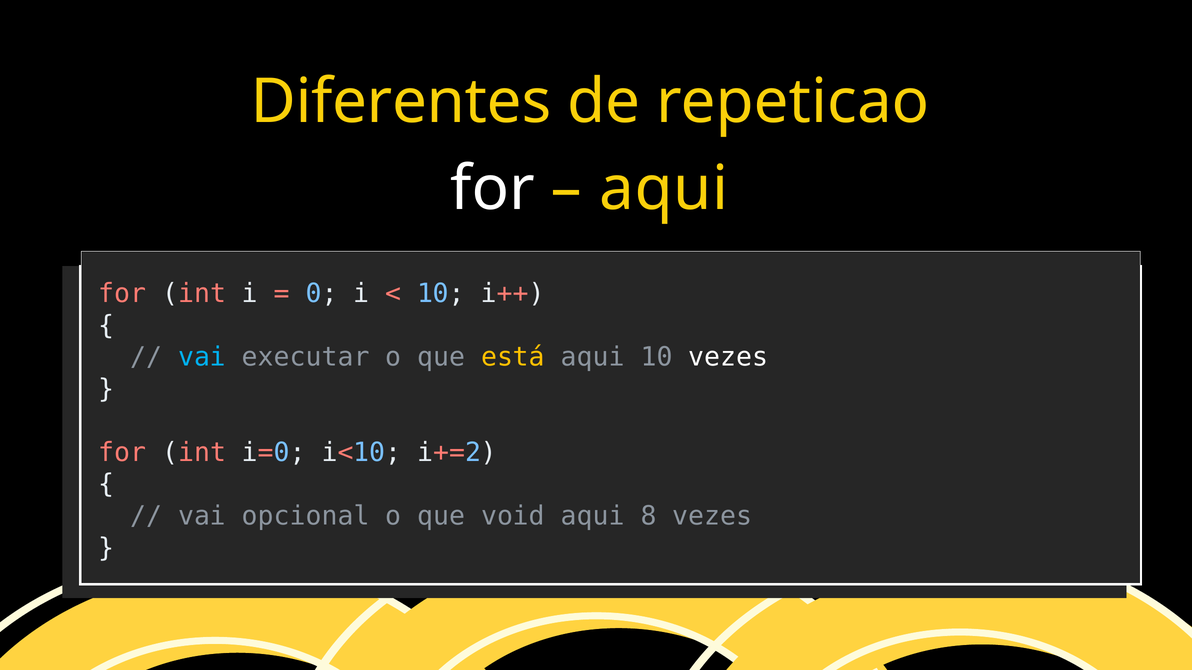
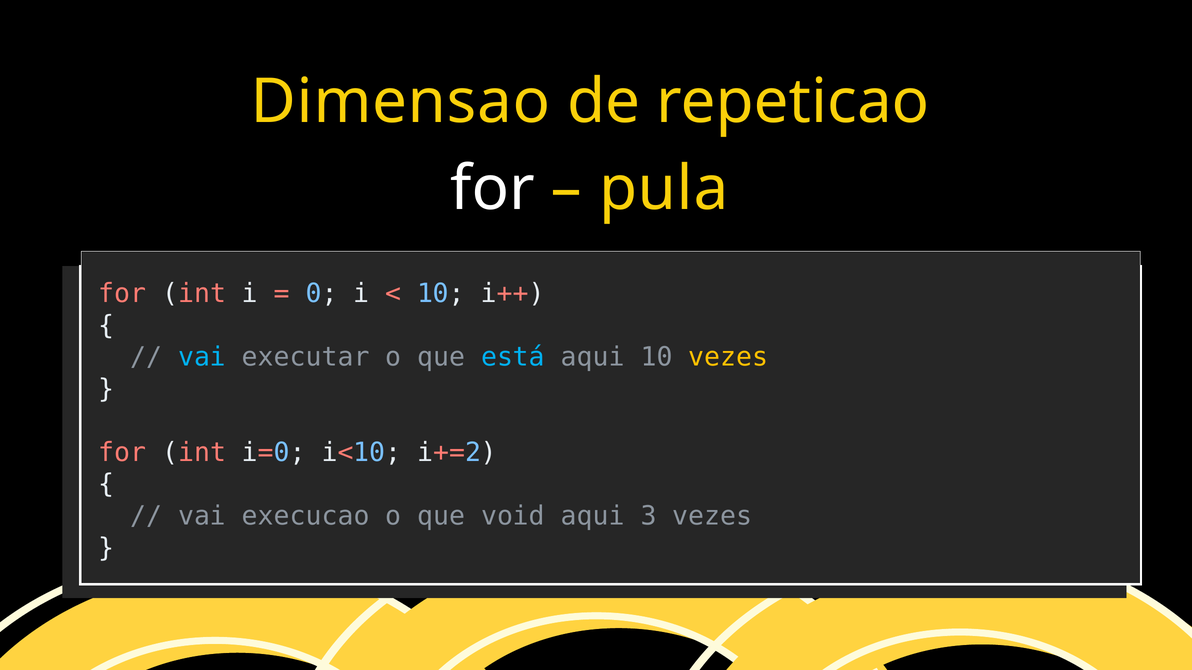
Diferentes: Diferentes -> Dimensao
aqui at (664, 189): aqui -> pula
está colour: yellow -> light blue
vezes at (728, 357) colour: white -> yellow
opcional: opcional -> execucao
8: 8 -> 3
